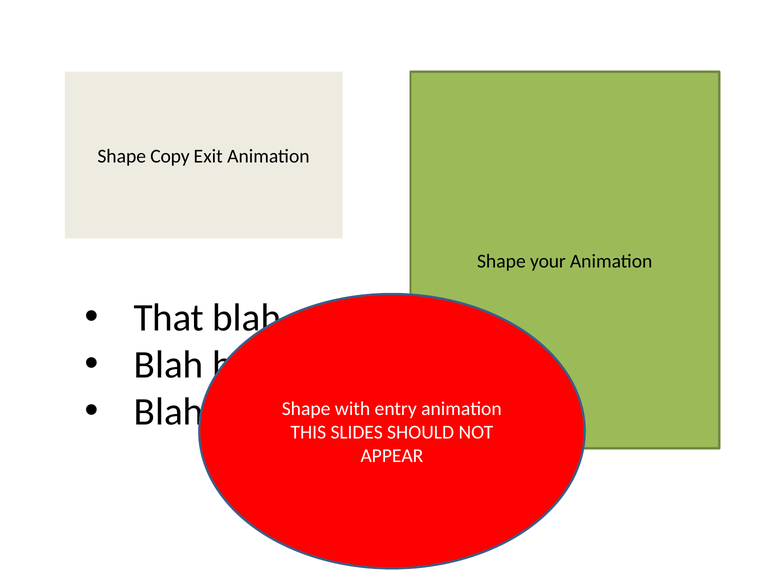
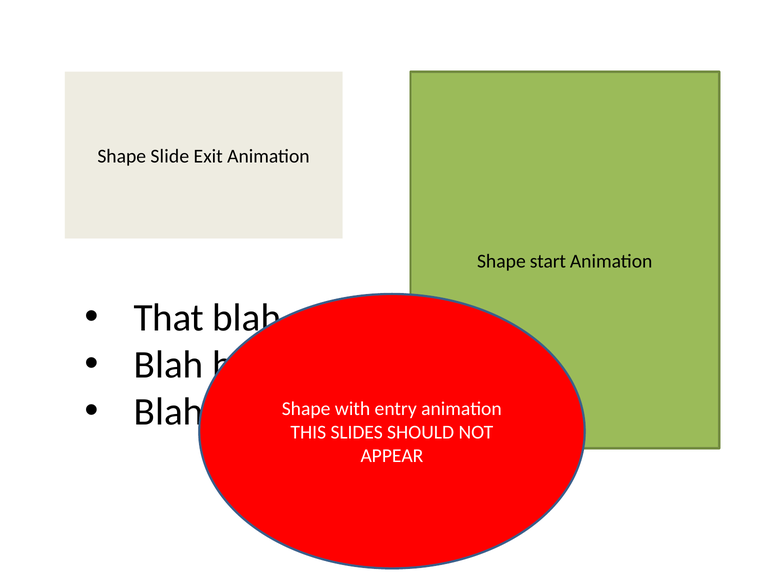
Copy: Copy -> Slide
your: your -> start
